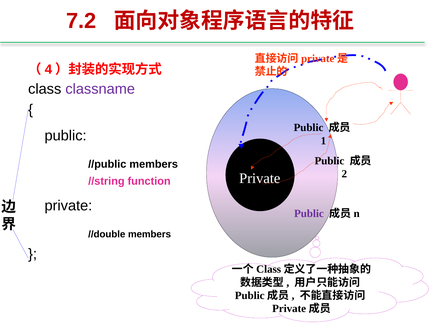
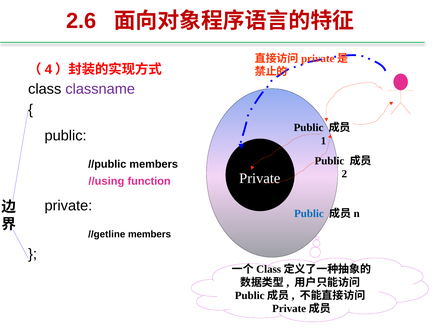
7.2: 7.2 -> 2.6
//string: //string -> //using
Public at (309, 214) colour: purple -> blue
//double: //double -> //getline
